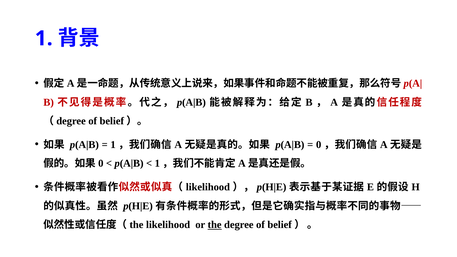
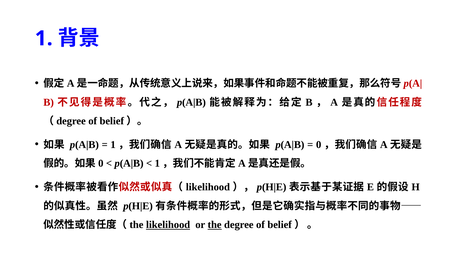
likelihood at (168, 225) underline: none -> present
